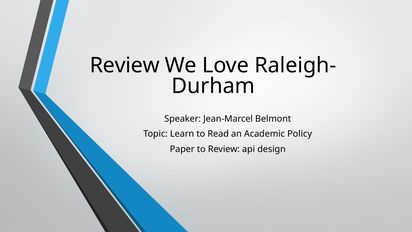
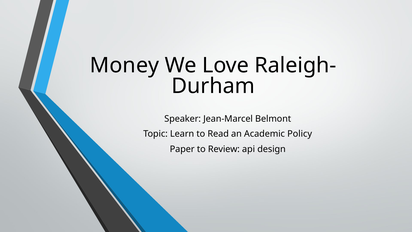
Review at (125, 65): Review -> Money
